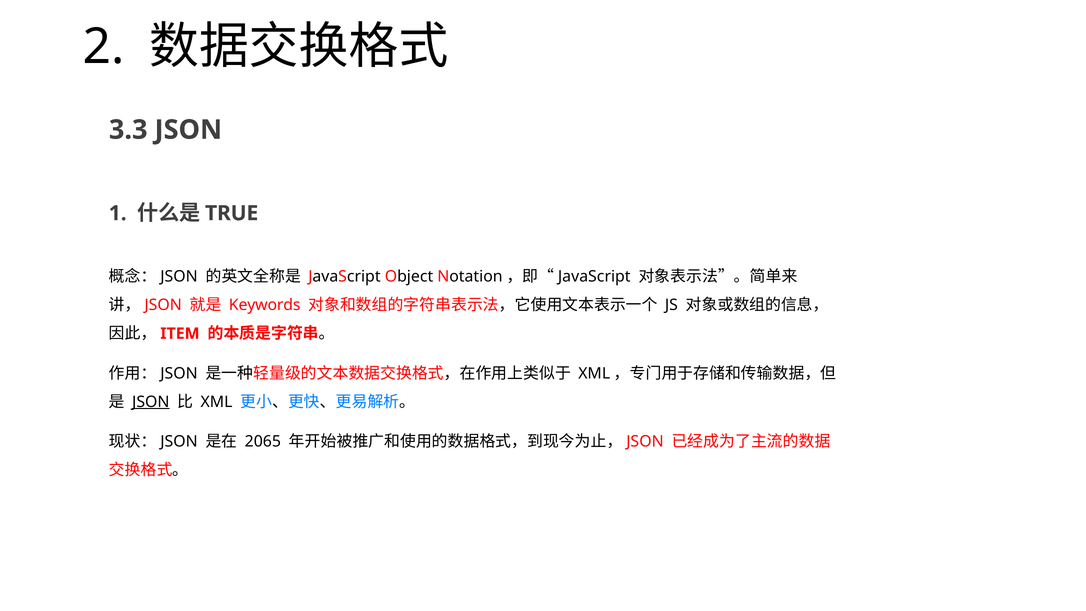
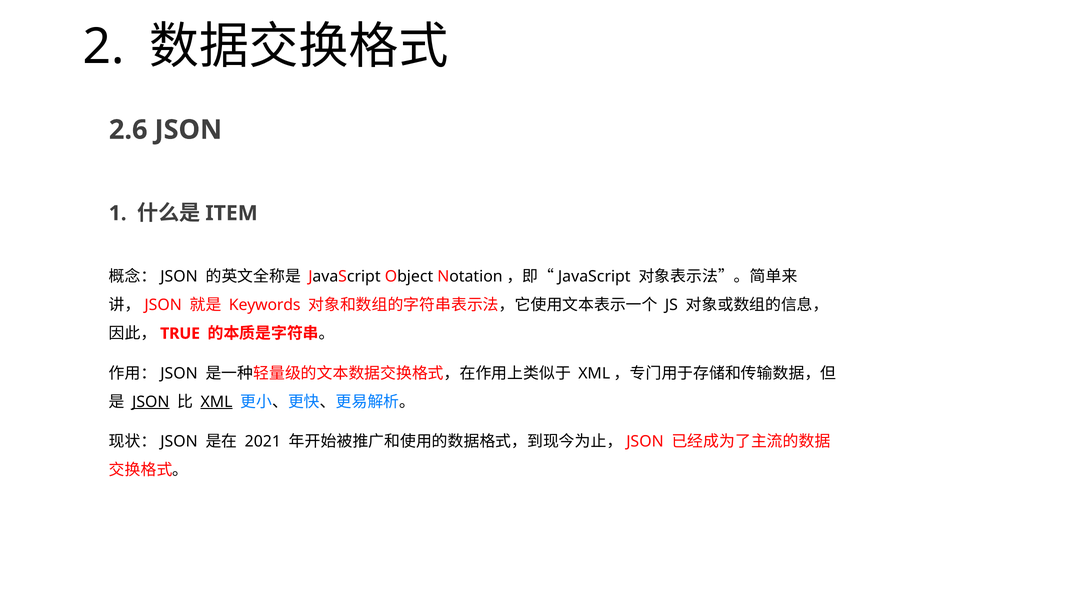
3.3: 3.3 -> 2.6
TRUE: TRUE -> ITEM
ITEM: ITEM -> TRUE
XML underline: none -> present
2065: 2065 -> 2021
